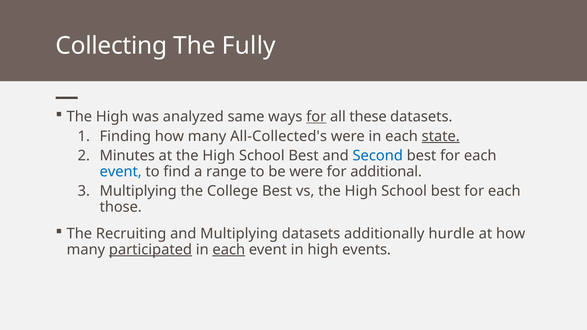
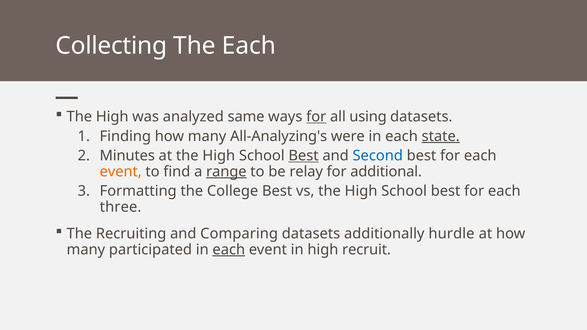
The Fully: Fully -> Each
these: these -> using
All-Collected's: All-Collected's -> All-Analyzing's
Best at (304, 156) underline: none -> present
event at (121, 172) colour: blue -> orange
range underline: none -> present
be were: were -> relay
Multiplying at (138, 191): Multiplying -> Formatting
those: those -> three
and Multiplying: Multiplying -> Comparing
participated underline: present -> none
events: events -> recruit
